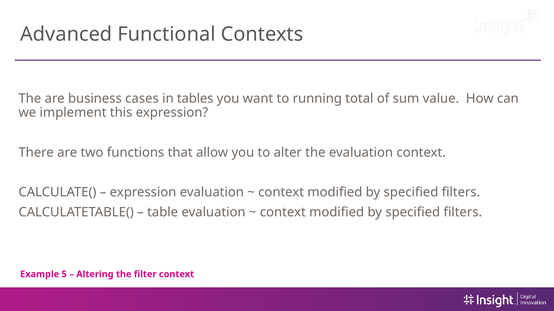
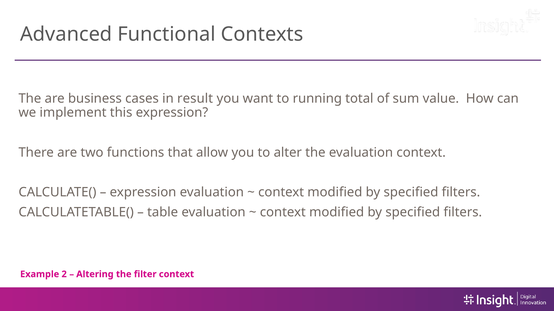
tables: tables -> result
5: 5 -> 2
